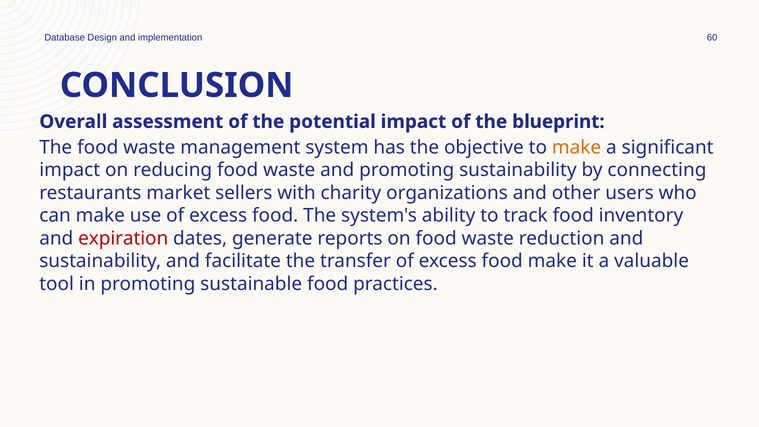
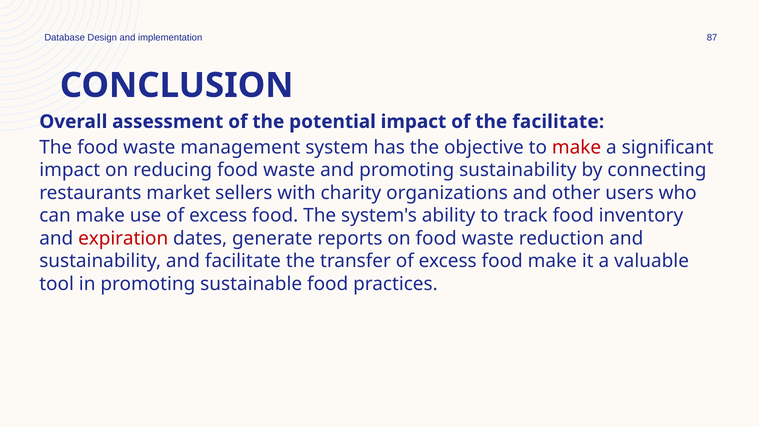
60: 60 -> 87
the blueprint: blueprint -> facilitate
make at (577, 147) colour: orange -> red
